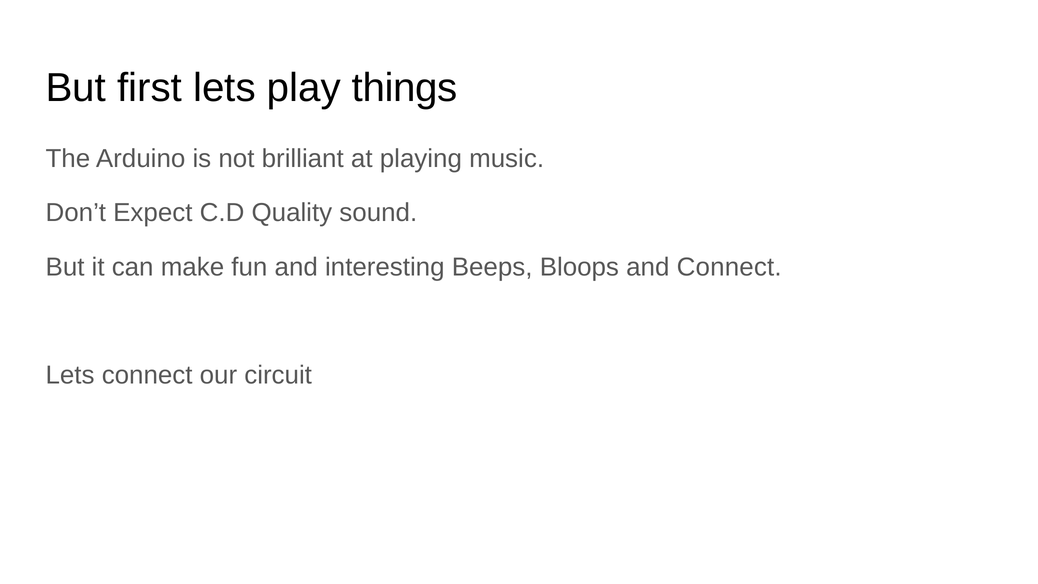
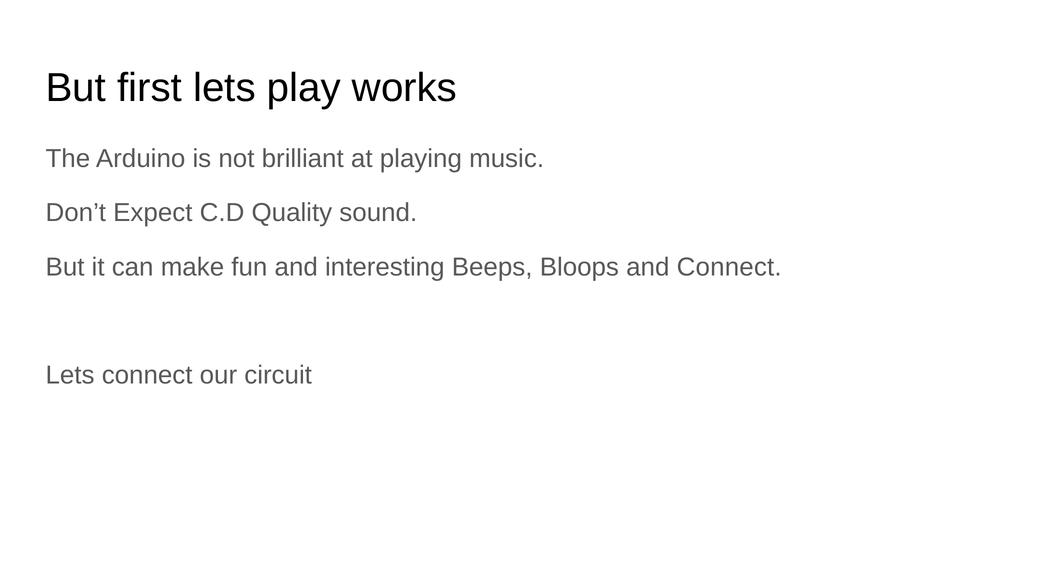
things: things -> works
